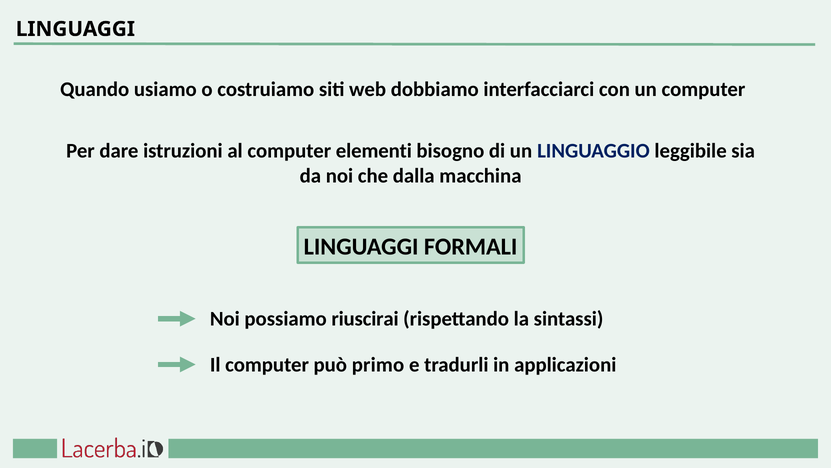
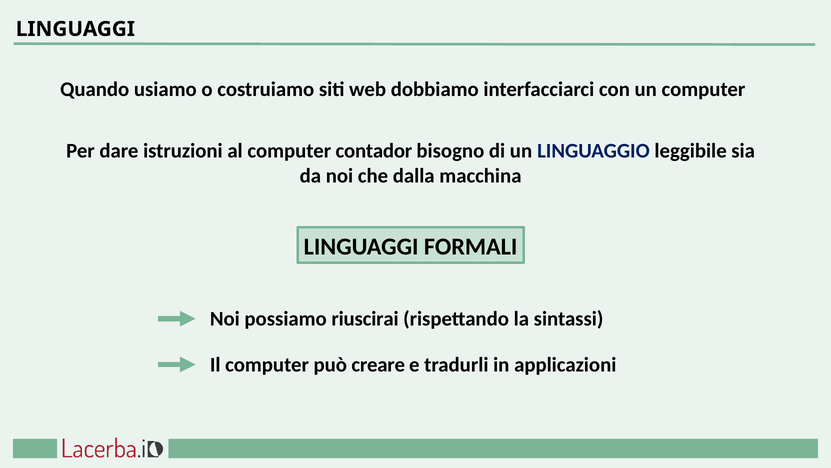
elementi: elementi -> contador
primo: primo -> creare
